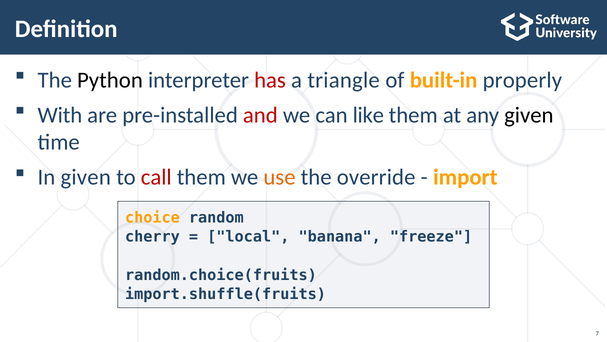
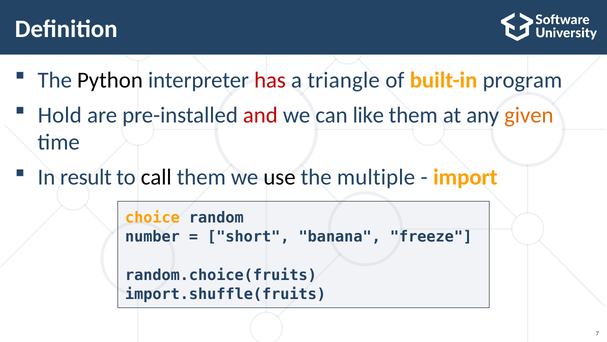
properly: properly -> program
With: With -> Hold
given at (529, 115) colour: black -> orange
In given: given -> result
call colour: red -> black
use colour: orange -> black
override: override -> multiple
cherry: cherry -> number
local: local -> short
